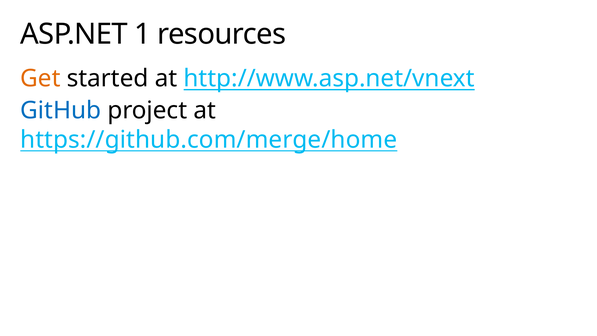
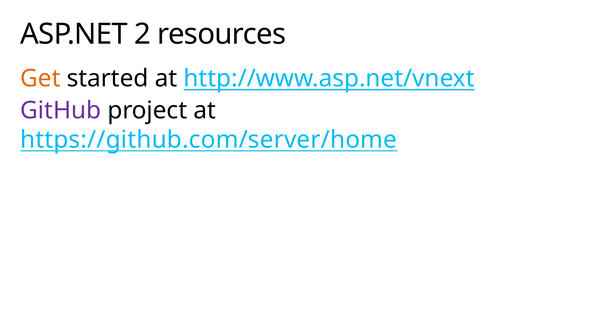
1: 1 -> 2
GitHub colour: blue -> purple
https://github.com/merge/home: https://github.com/merge/home -> https://github.com/server/home
